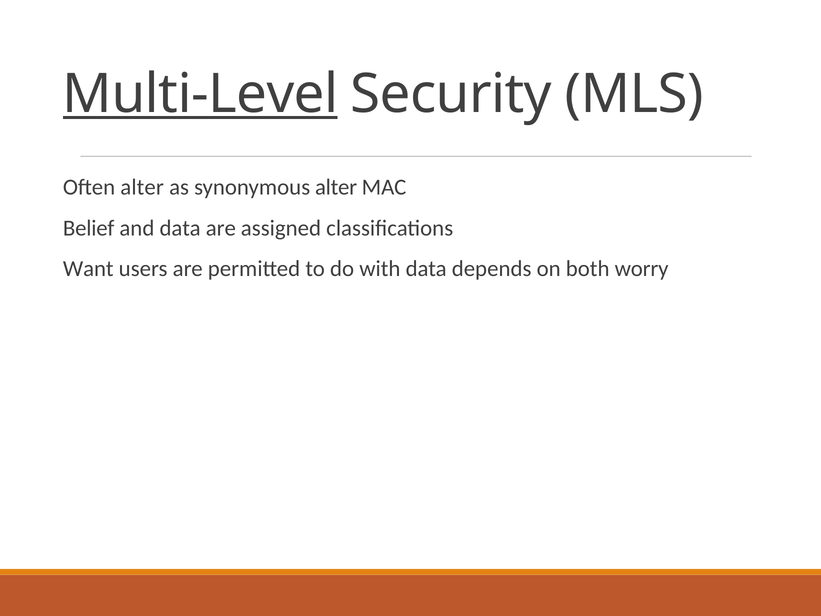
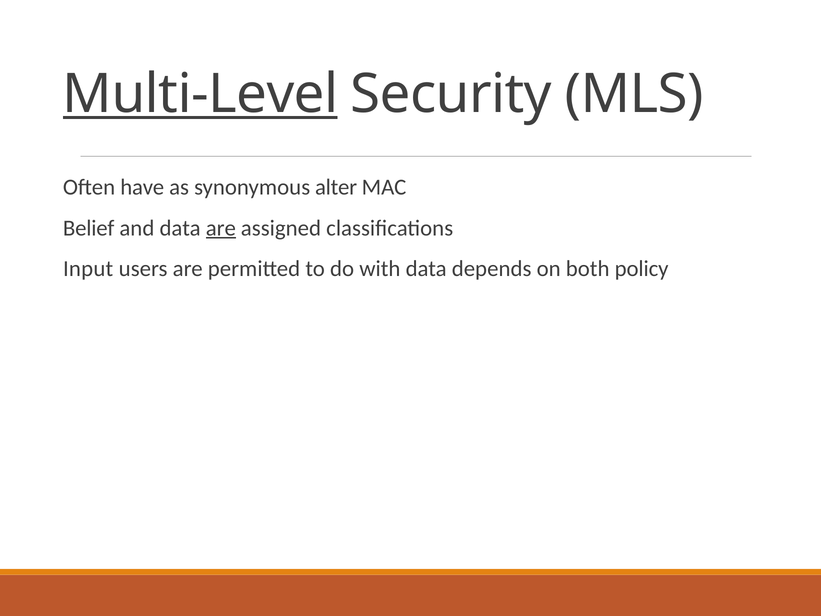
Often alter: alter -> have
are at (221, 228) underline: none -> present
Want: Want -> Input
worry: worry -> policy
